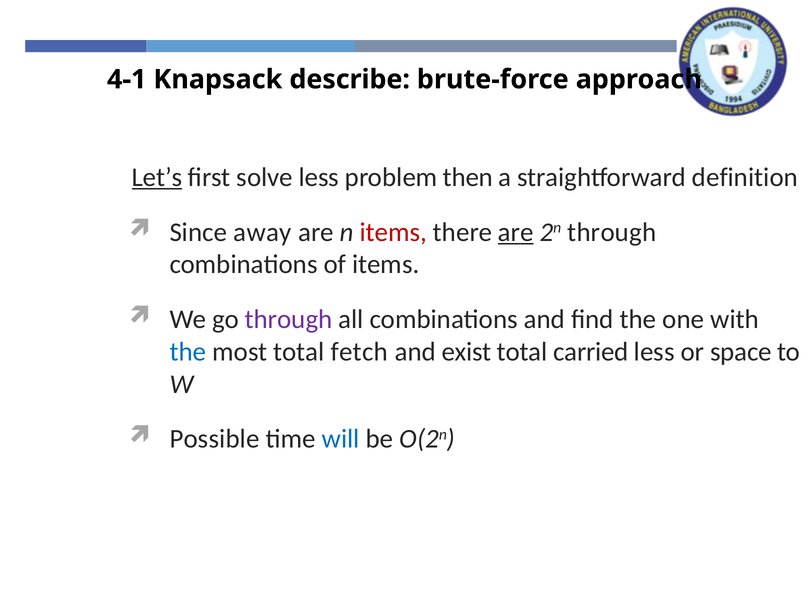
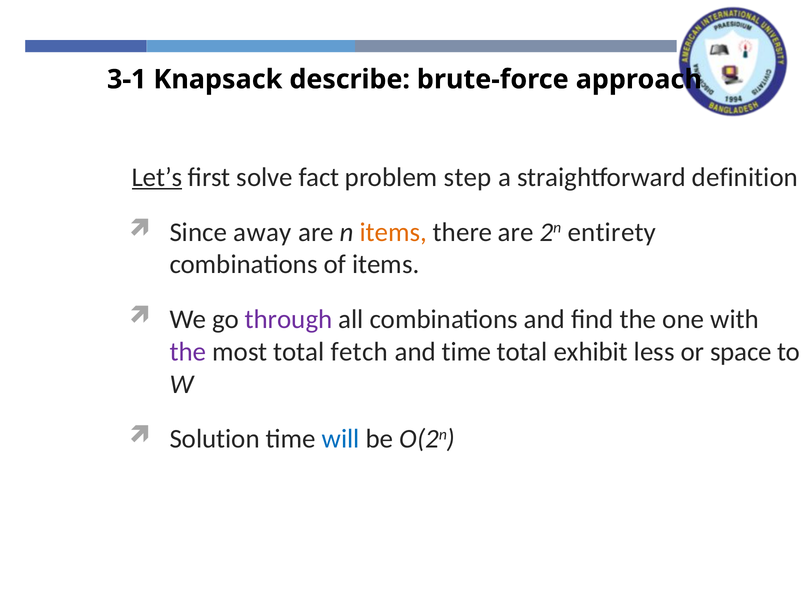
4-1: 4-1 -> 3-1
solve less: less -> fact
then: then -> step
items at (393, 232) colour: red -> orange
are at (516, 232) underline: present -> none
2n through: through -> entirety
the at (188, 352) colour: blue -> purple
and exist: exist -> time
carried: carried -> exhibit
Possible: Possible -> Solution
